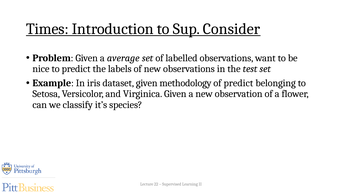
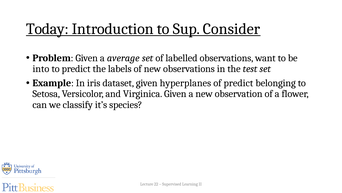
Times: Times -> Today
nice: nice -> into
methodology: methodology -> hyperplanes
